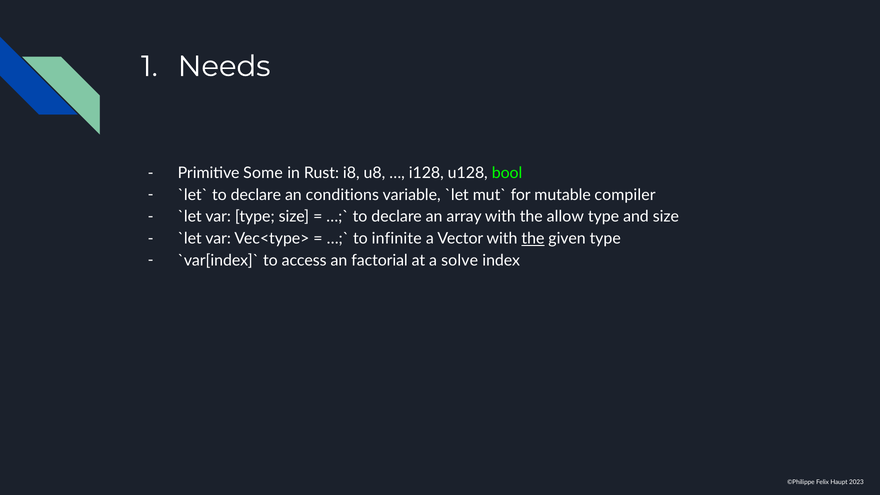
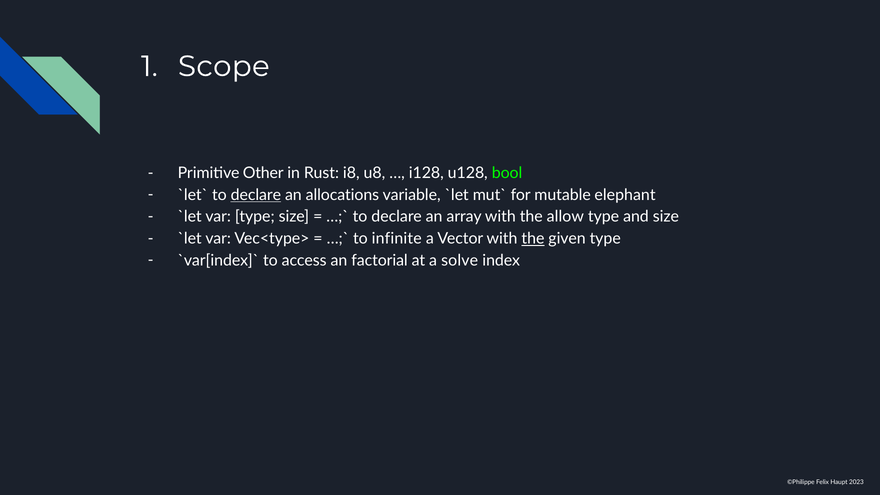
Needs: Needs -> Scope
Some: Some -> Other
declare at (256, 195) underline: none -> present
conditions: conditions -> allocations
compiler: compiler -> elephant
